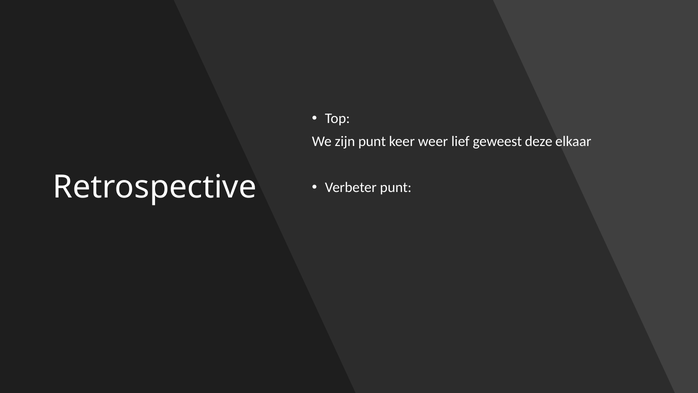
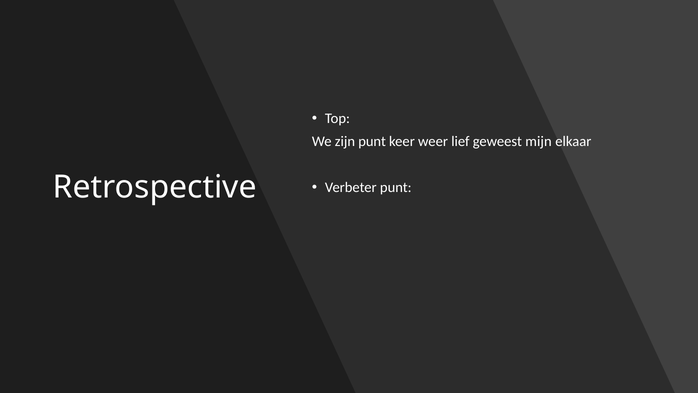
deze: deze -> mijn
